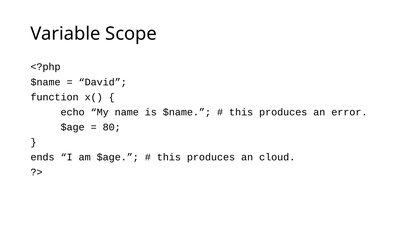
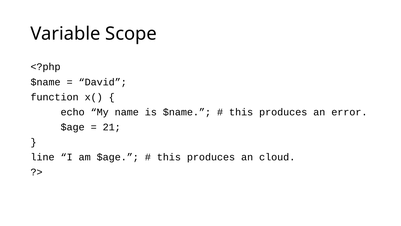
80: 80 -> 21
ends: ends -> line
